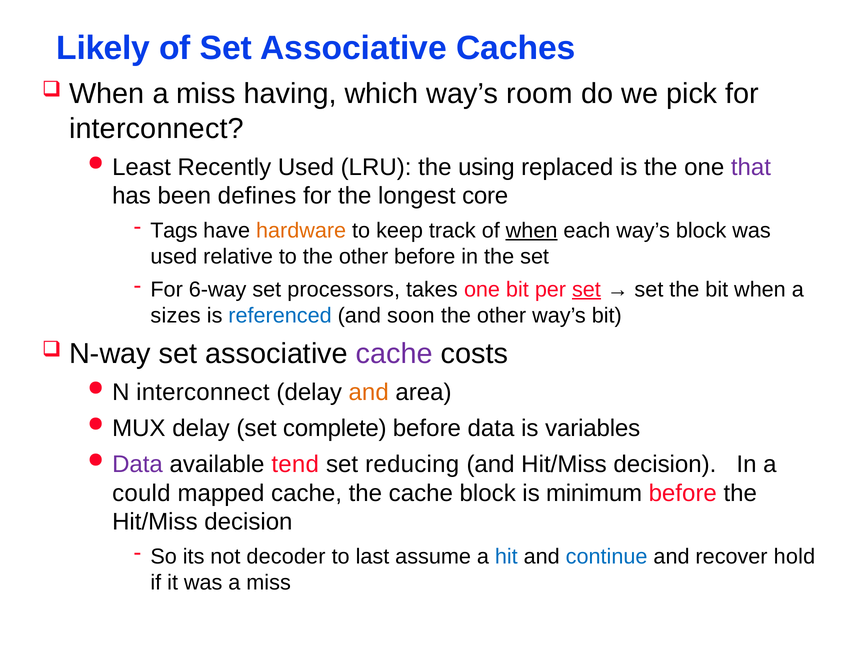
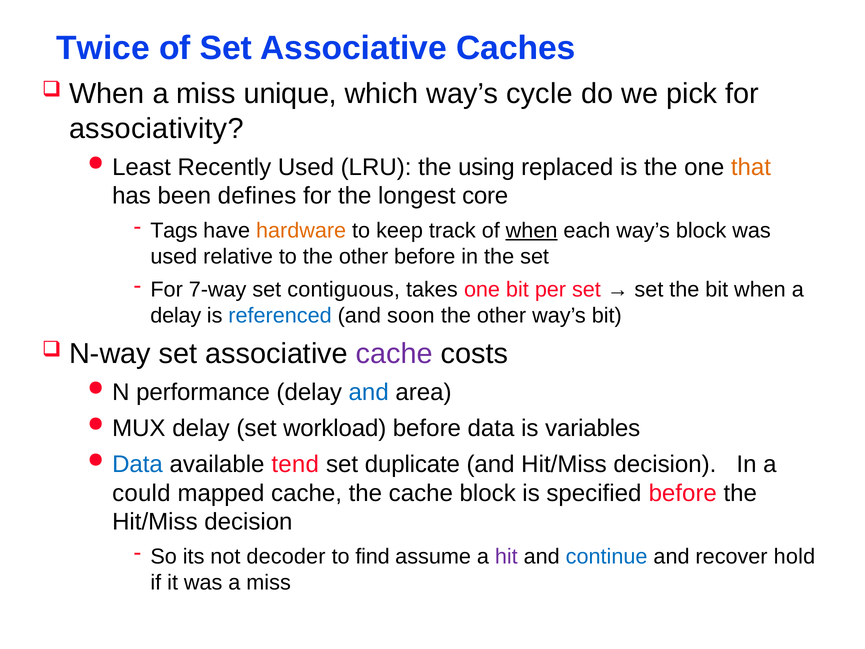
Likely: Likely -> Twice
having: having -> unique
room: room -> cycle
interconnect at (156, 128): interconnect -> associativity
that colour: purple -> orange
6-way: 6-way -> 7-way
processors: processors -> contiguous
set at (586, 289) underline: present -> none
sizes at (176, 315): sizes -> delay
N interconnect: interconnect -> performance
and at (369, 392) colour: orange -> blue
complete: complete -> workload
Data at (137, 464) colour: purple -> blue
reducing: reducing -> duplicate
minimum: minimum -> specified
last: last -> find
hit colour: blue -> purple
